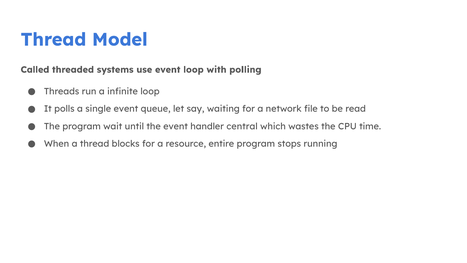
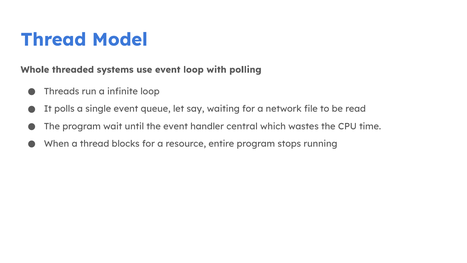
Called: Called -> Whole
